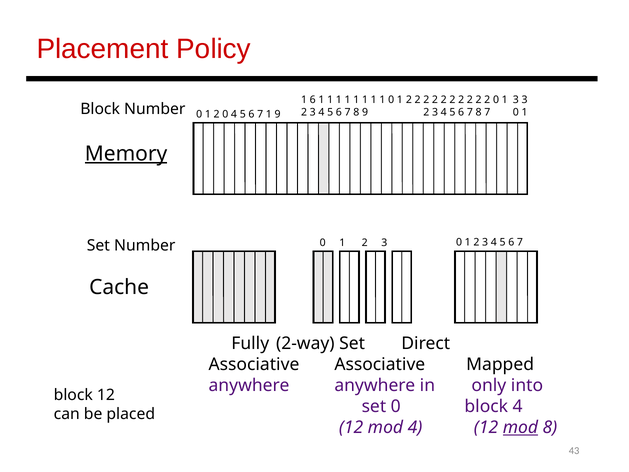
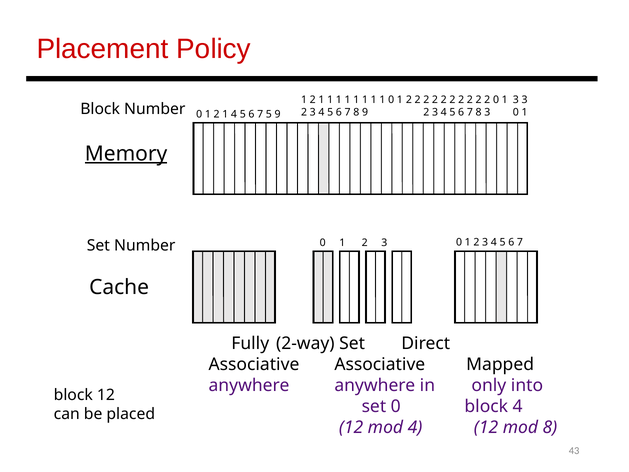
6 at (313, 100): 6 -> 2
8 7: 7 -> 3
0 1 2 0: 0 -> 1
7 1: 1 -> 5
mod at (520, 427) underline: present -> none
